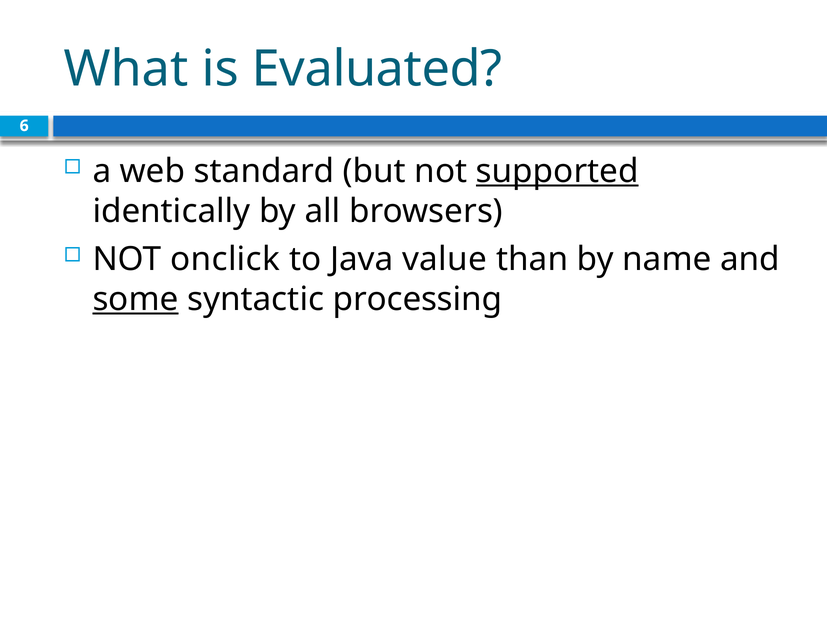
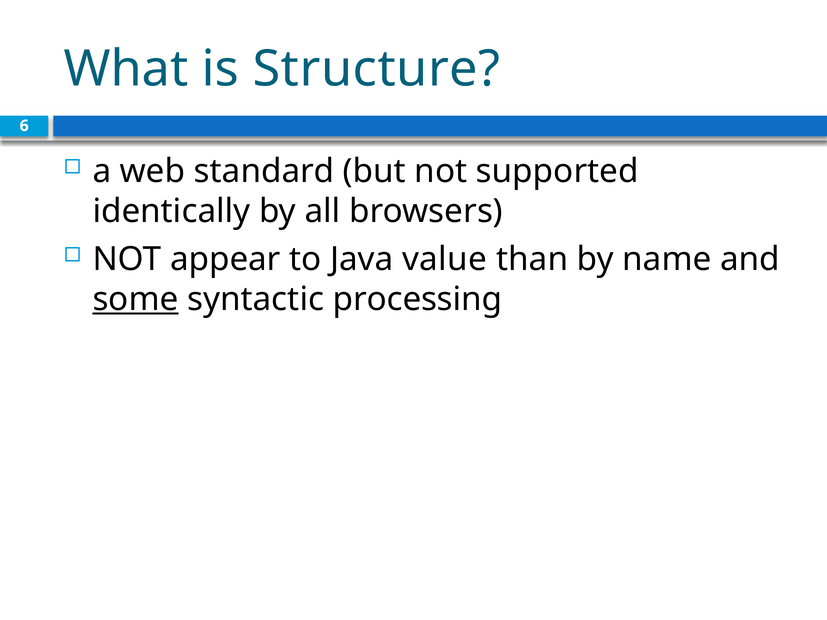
Evaluated: Evaluated -> Structure
supported underline: present -> none
onclick: onclick -> appear
